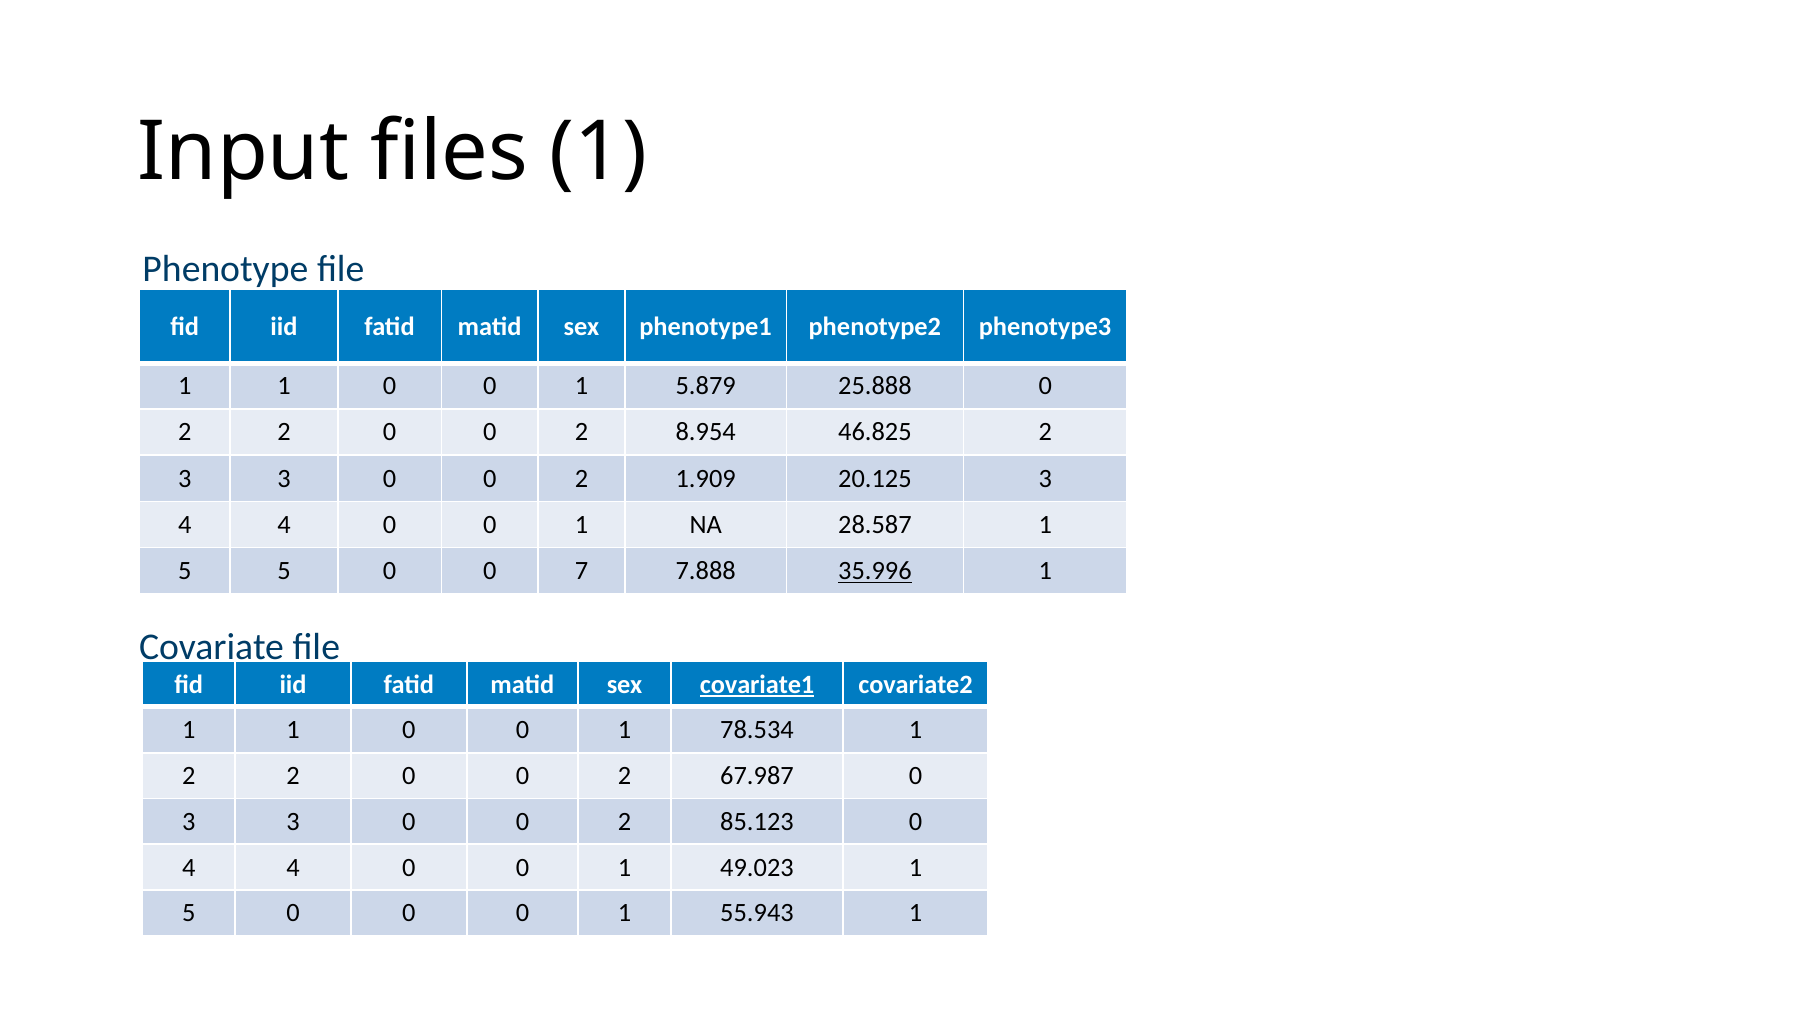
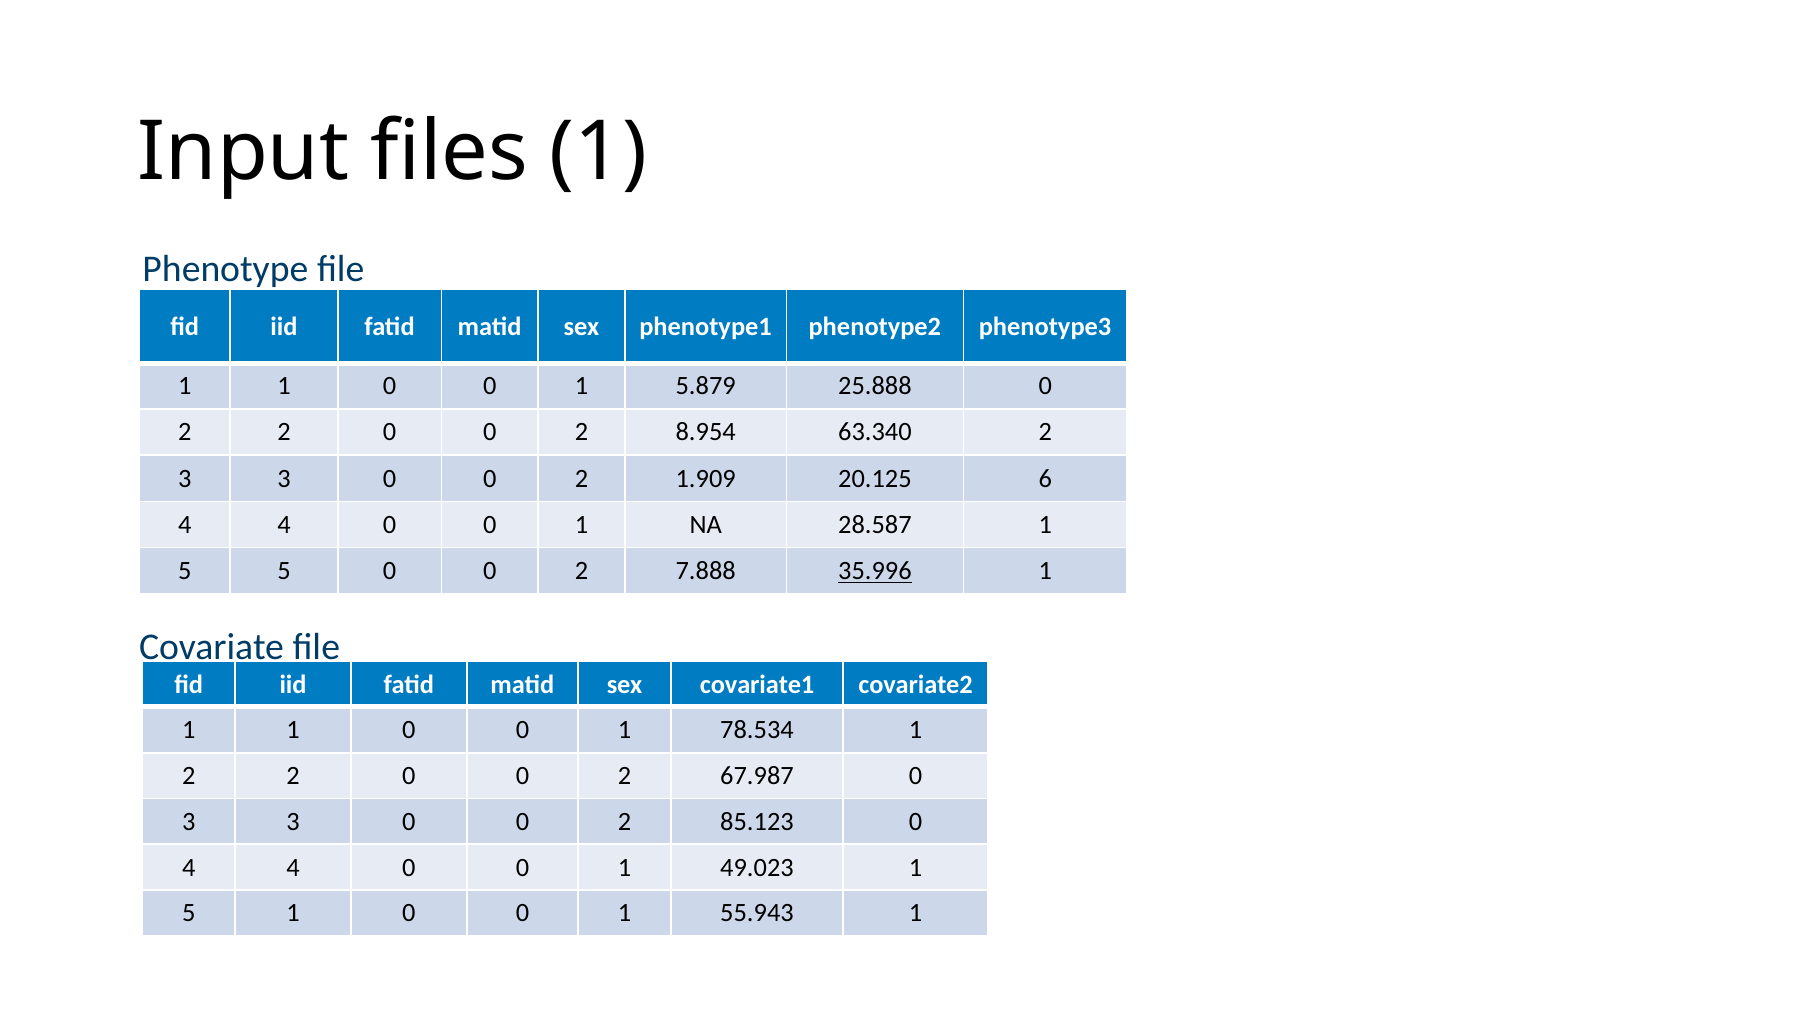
46.825: 46.825 -> 63.340
20.125 3: 3 -> 6
5 0 0 7: 7 -> 2
covariate1 underline: present -> none
0 at (293, 913): 0 -> 1
